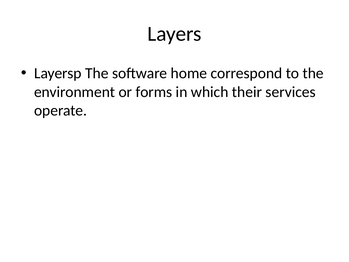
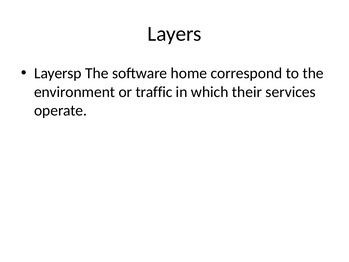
forms: forms -> traffic
